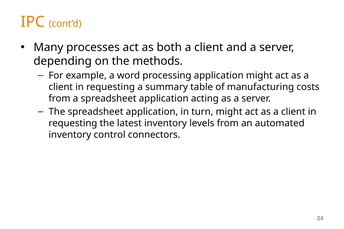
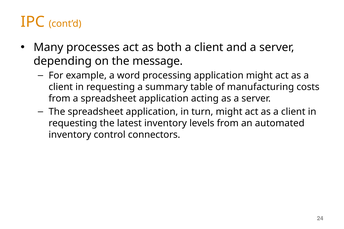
methods: methods -> message
